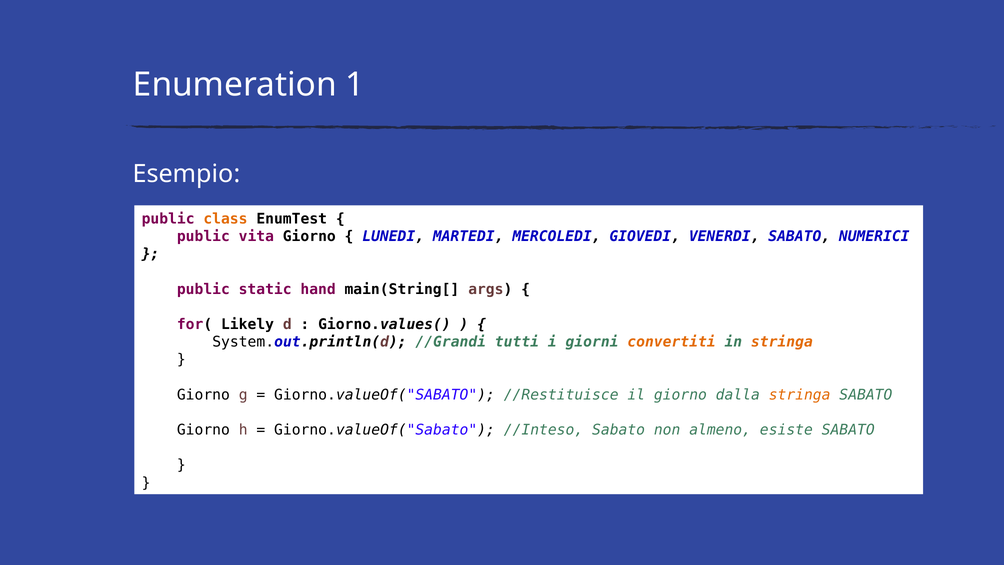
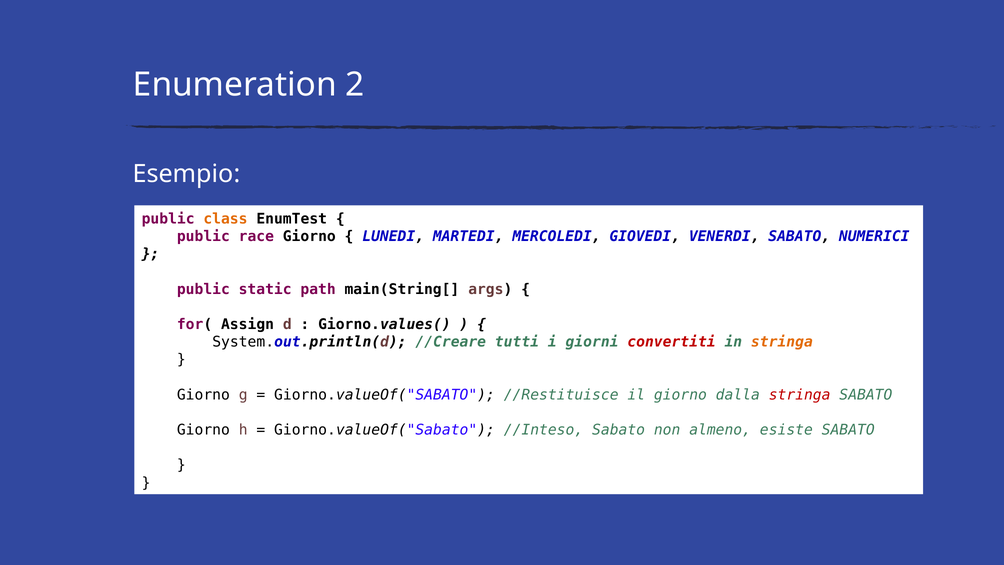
1: 1 -> 2
vita: vita -> race
hand: hand -> path
Likely: Likely -> Assign
//Grandi: //Grandi -> //Creare
convertiti colour: orange -> red
stringa at (800, 395) colour: orange -> red
